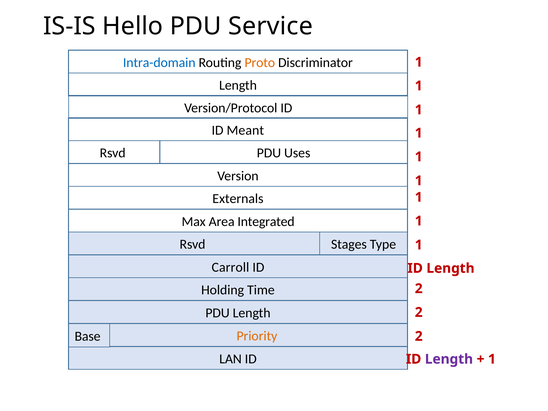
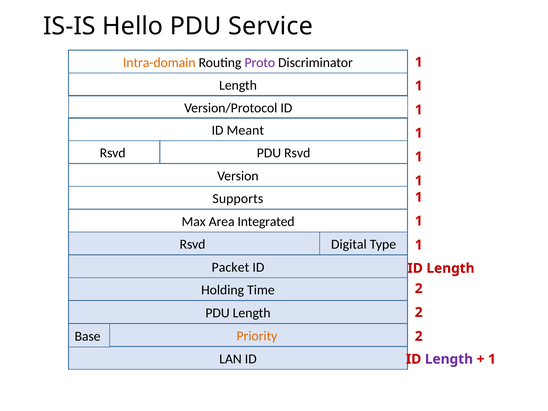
Intra-domain colour: blue -> orange
Proto colour: orange -> purple
PDU Uses: Uses -> Rsvd
Externals: Externals -> Supports
Stages: Stages -> Digital
Carroll: Carroll -> Packet
